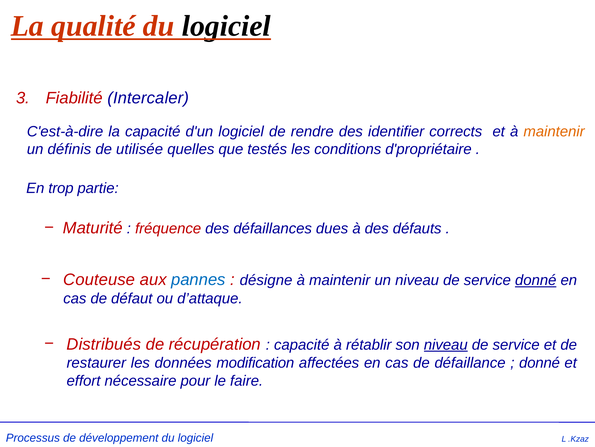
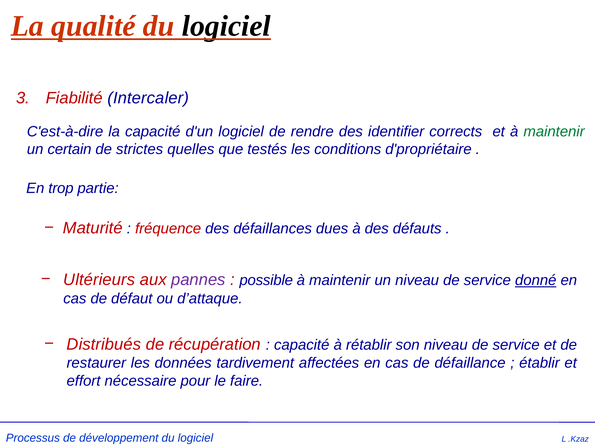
maintenir at (554, 131) colour: orange -> green
définis: définis -> certain
utilisée: utilisée -> strictes
Couteuse: Couteuse -> Ultérieurs
pannes colour: blue -> purple
désigne: désigne -> possible
niveau at (446, 344) underline: present -> none
modification: modification -> tardivement
donné at (540, 362): donné -> établir
